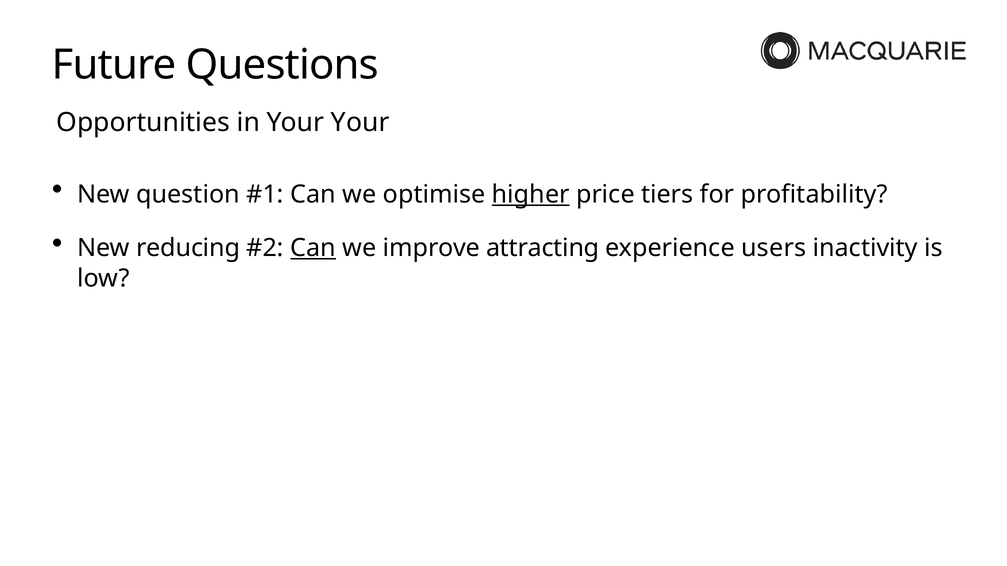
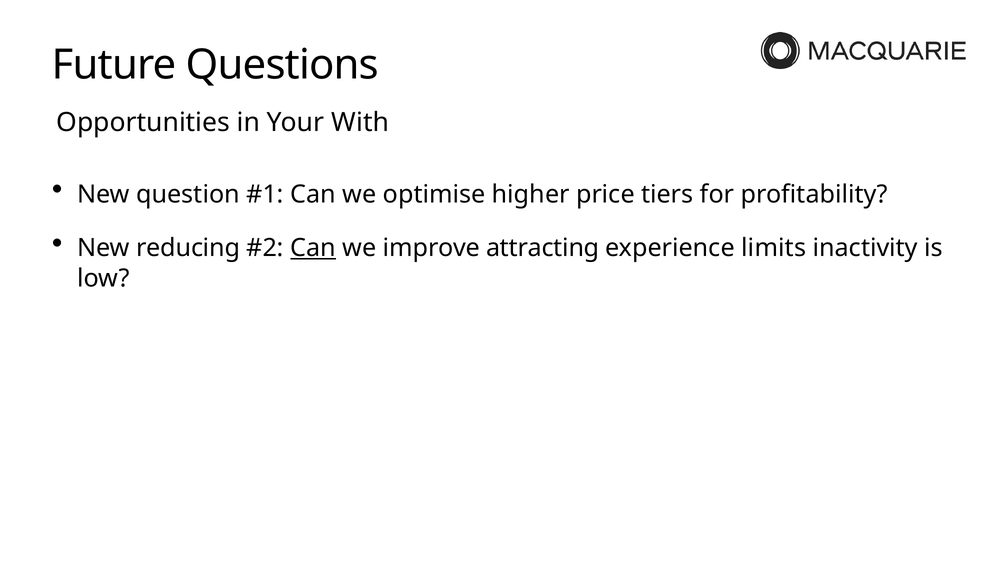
Your Your: Your -> With
higher underline: present -> none
users: users -> limits
